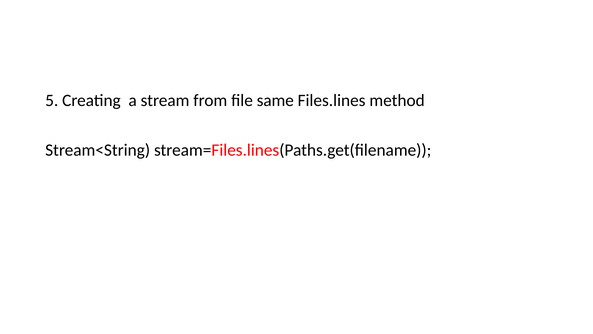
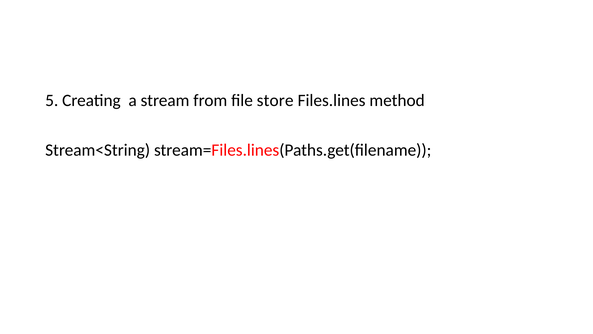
same: same -> store
